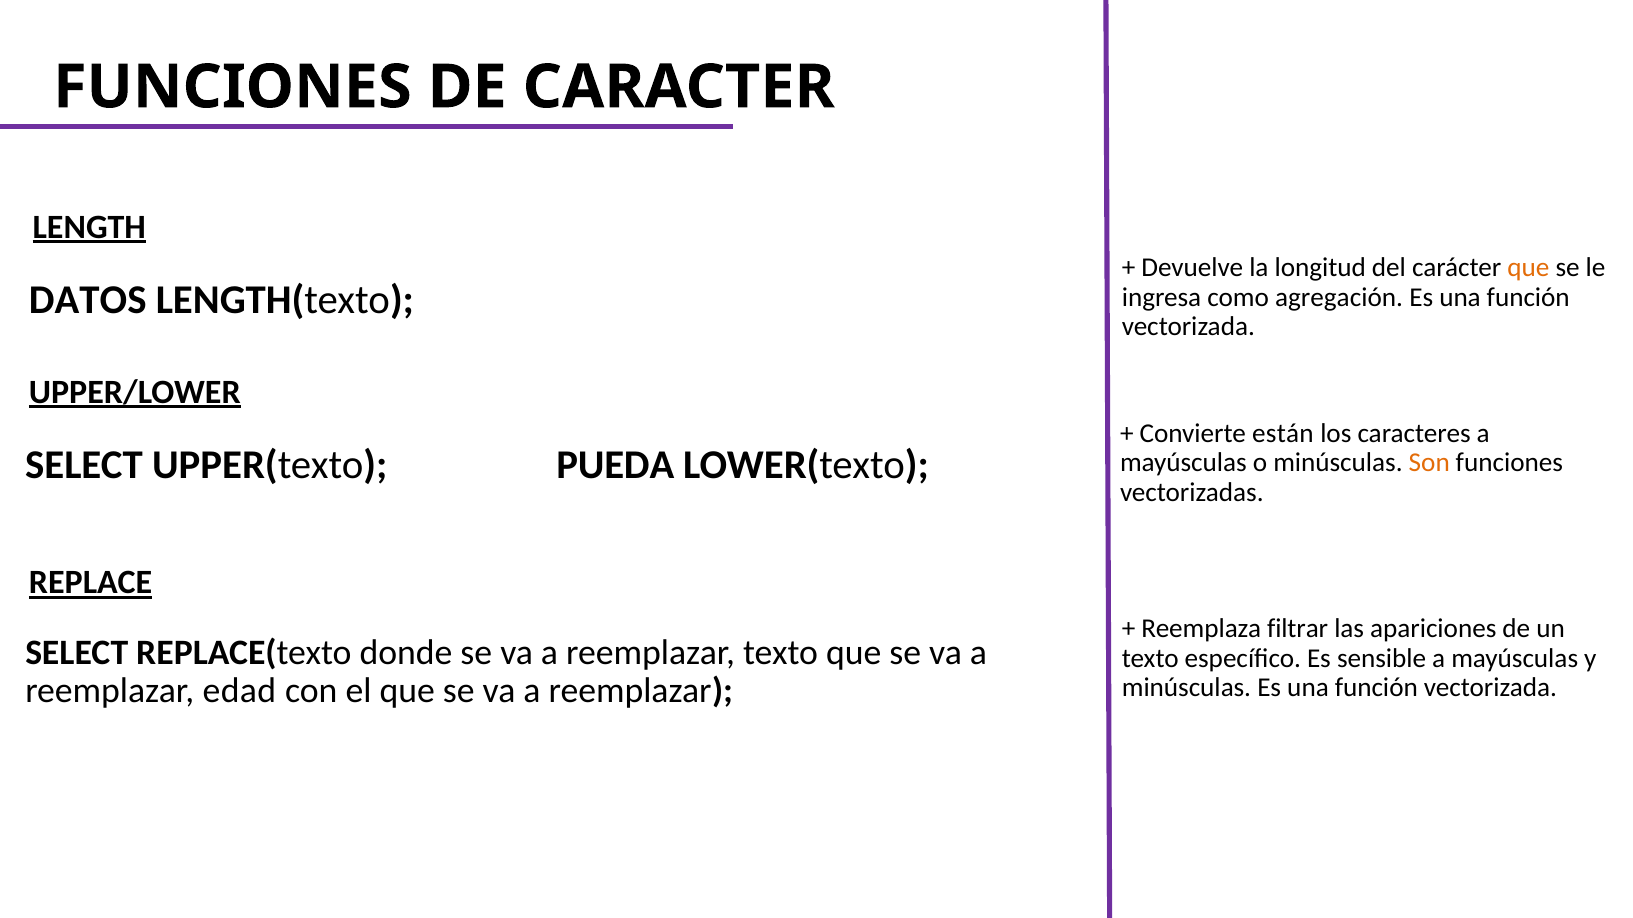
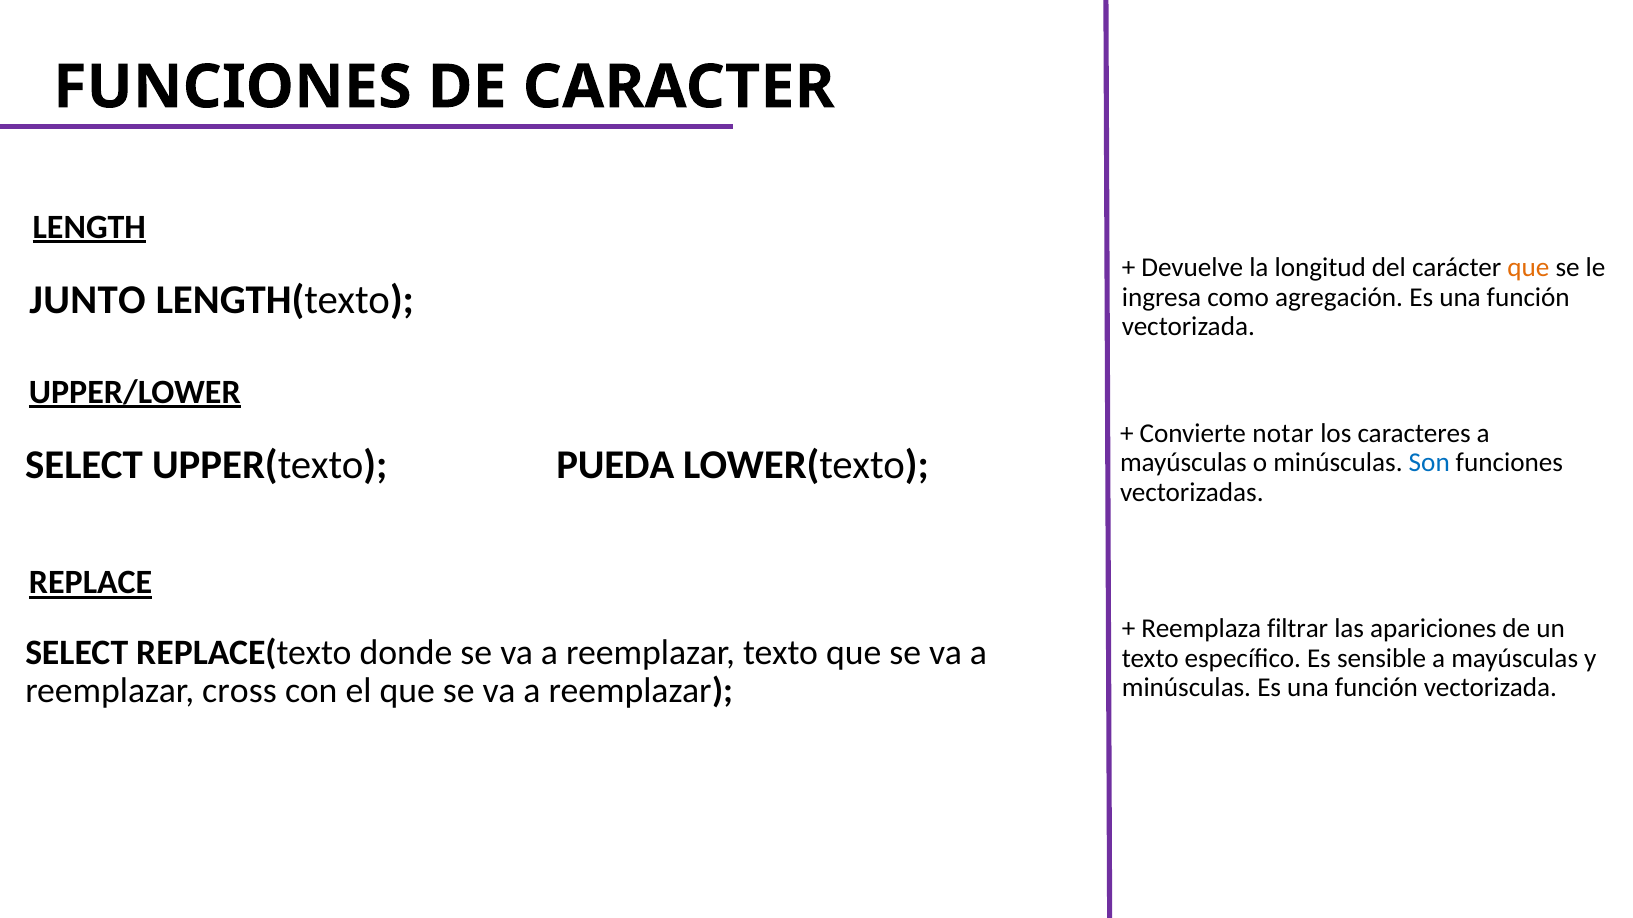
DATOS: DATOS -> JUNTO
están: están -> notar
Son colour: orange -> blue
edad: edad -> cross
